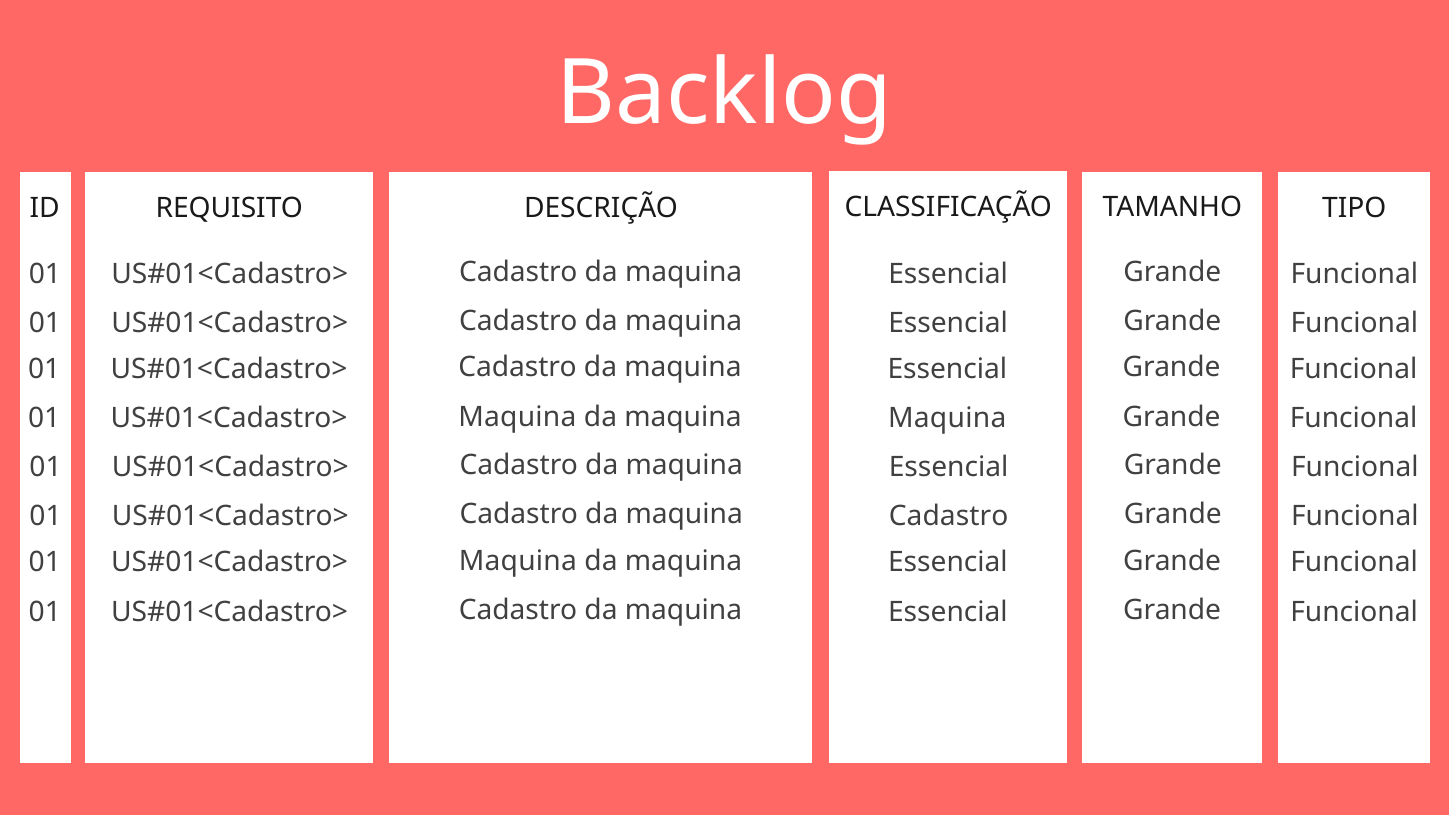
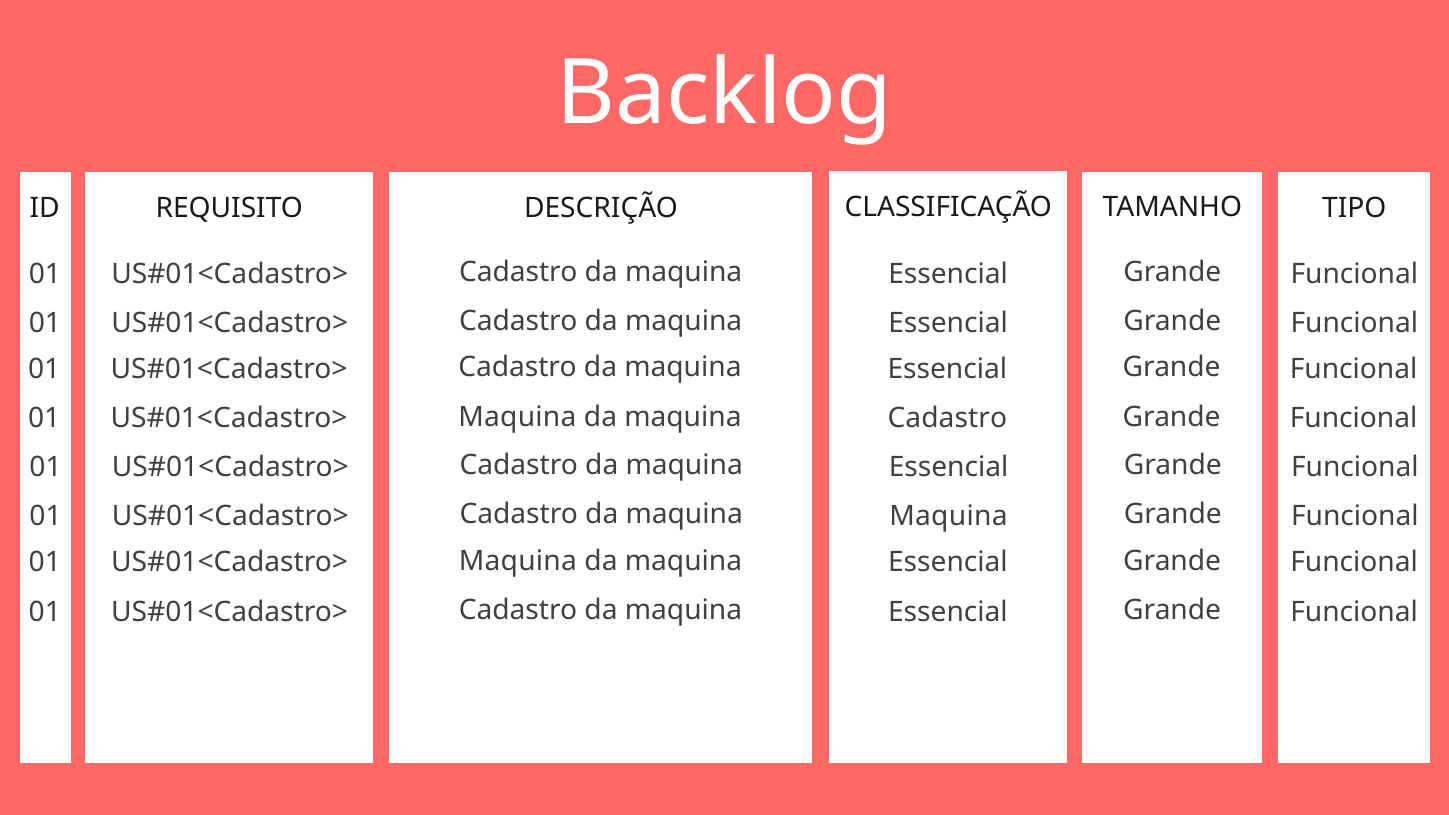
maquina Maquina: Maquina -> Cadastro
maquina Cadastro: Cadastro -> Maquina
